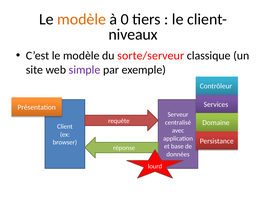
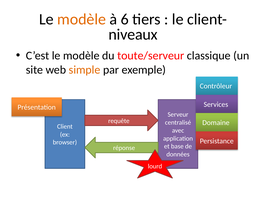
0: 0 -> 6
sorte/serveur: sorte/serveur -> toute/serveur
simple colour: purple -> orange
